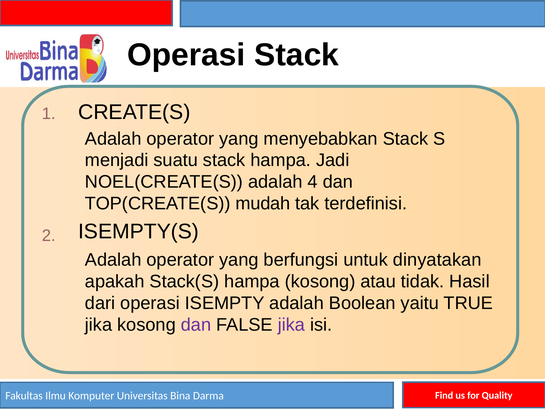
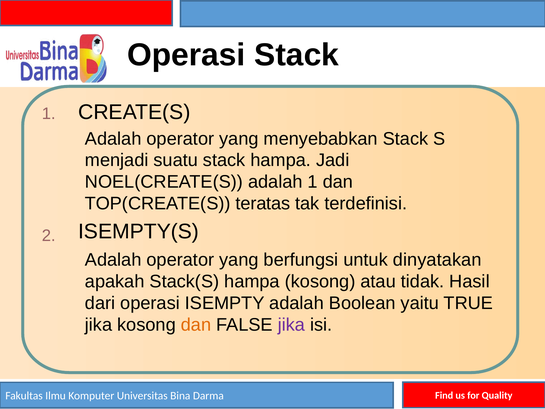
adalah 4: 4 -> 1
mudah: mudah -> teratas
dan at (196, 324) colour: purple -> orange
